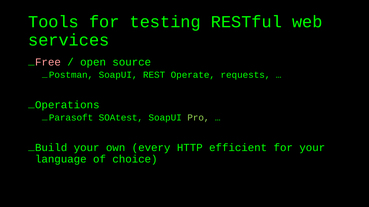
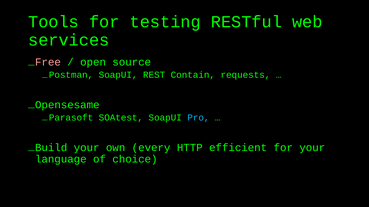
Operate: Operate -> Contain
Operations: Operations -> Opensesame
Pro colour: light green -> light blue
